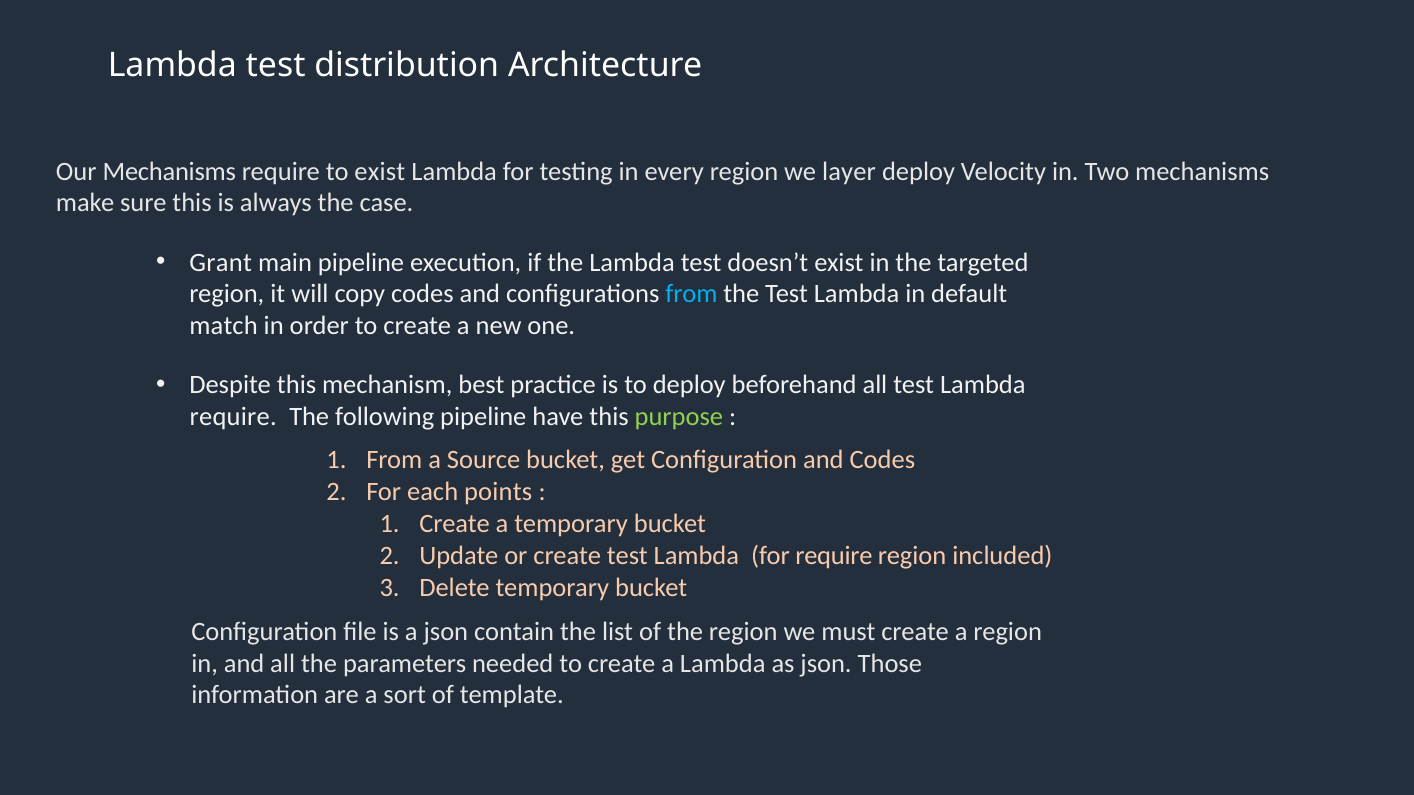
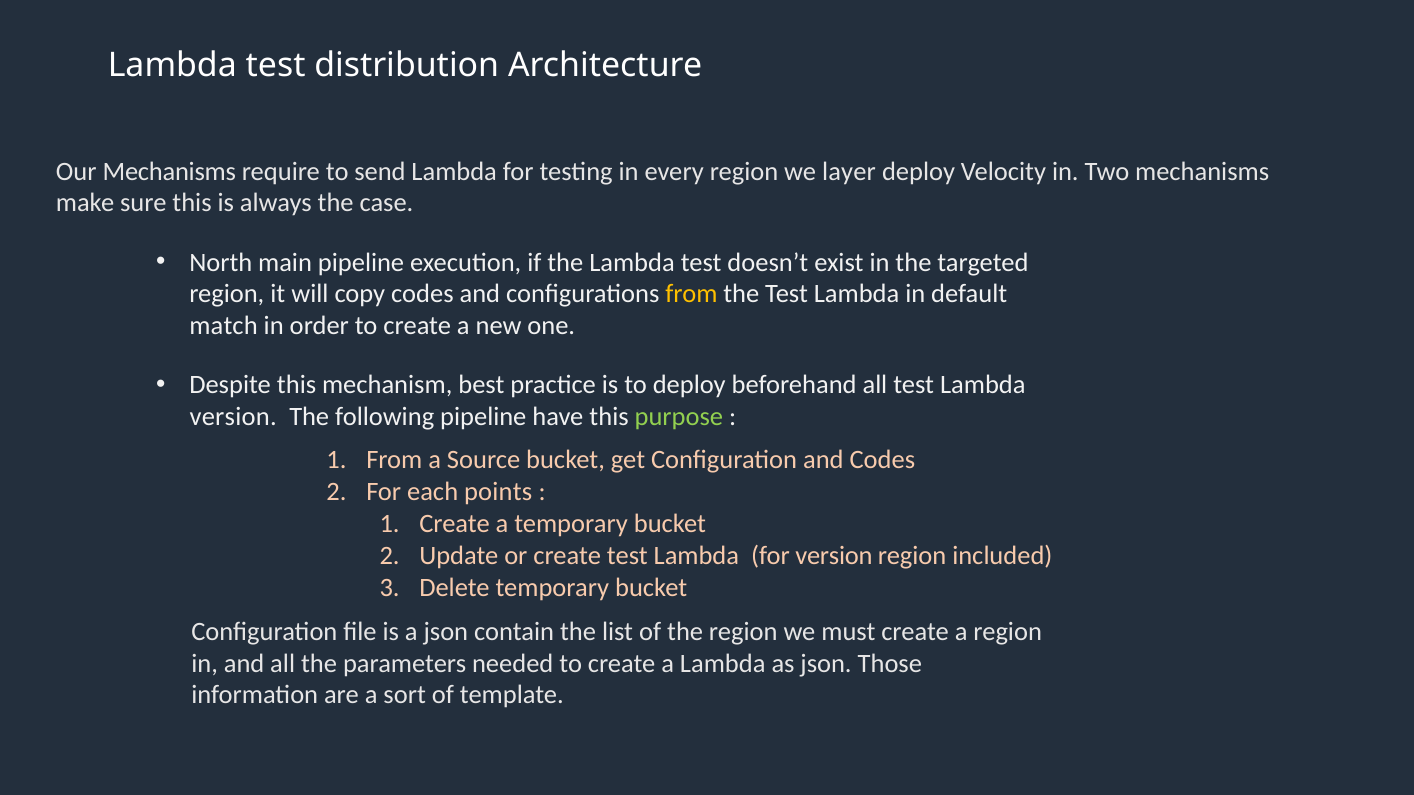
to exist: exist -> send
Grant: Grant -> North
from at (691, 294) colour: light blue -> yellow
require at (233, 417): require -> version
for require: require -> version
